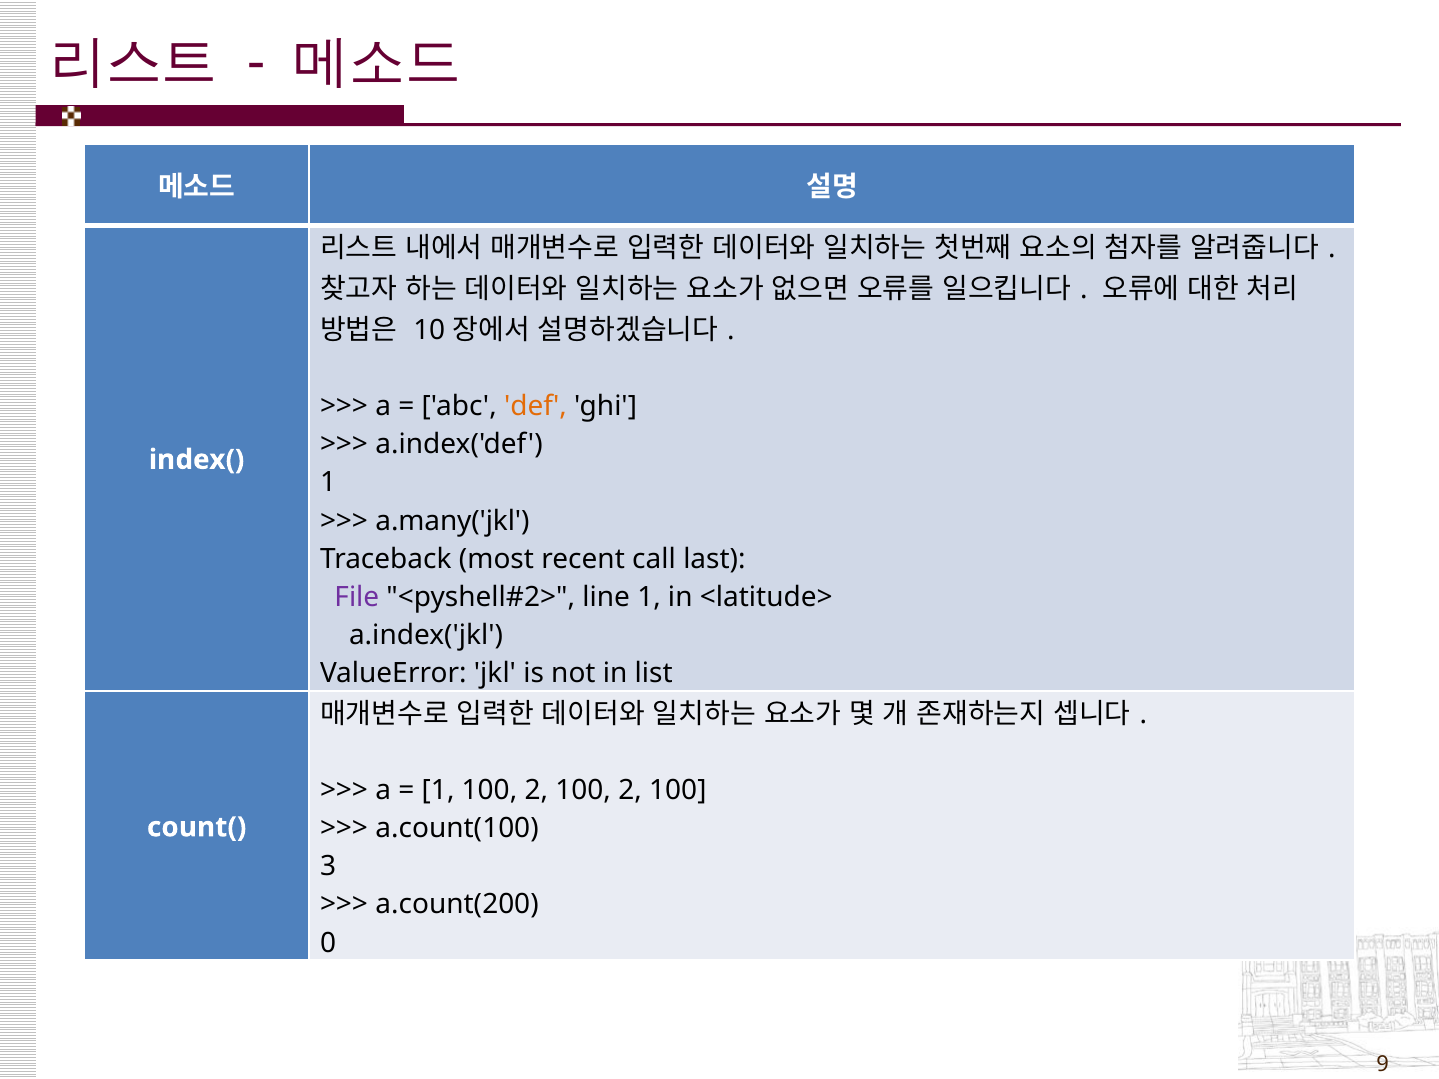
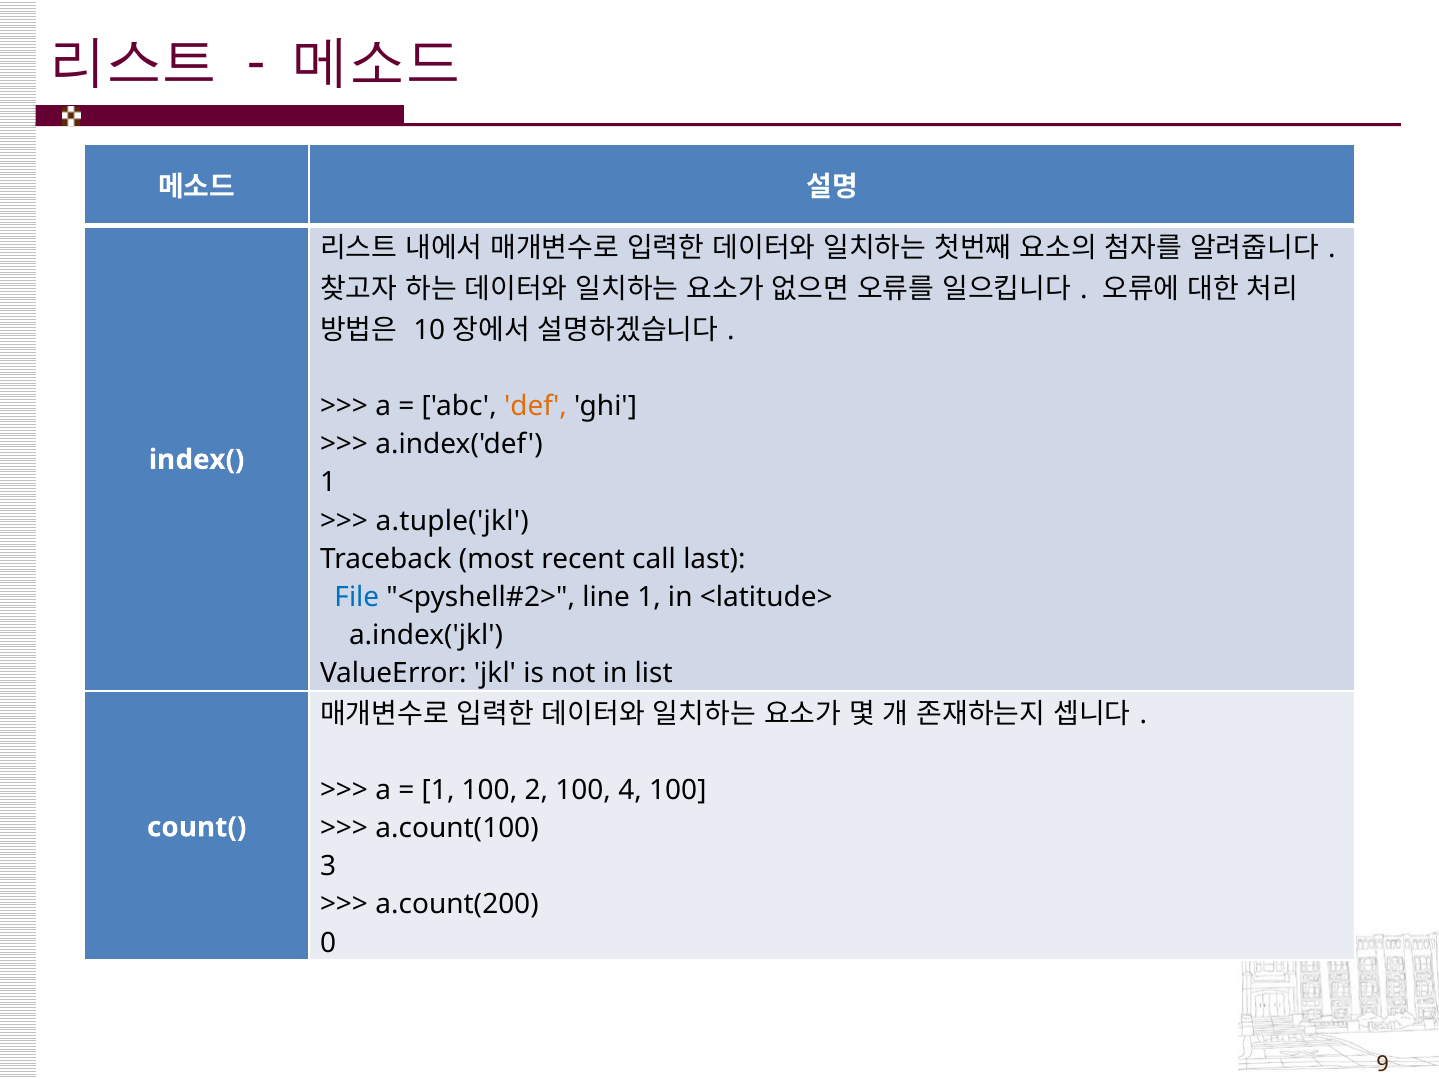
a.many('jkl: a.many('jkl -> a.tuple('jkl
File colour: purple -> blue
2 100 2: 2 -> 4
